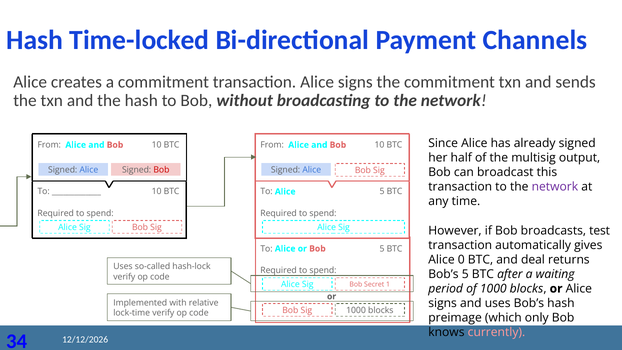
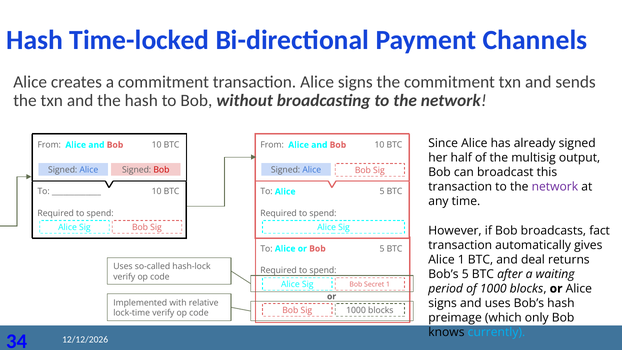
test: test -> fact
Alice 0: 0 -> 1
currently colour: pink -> light blue
